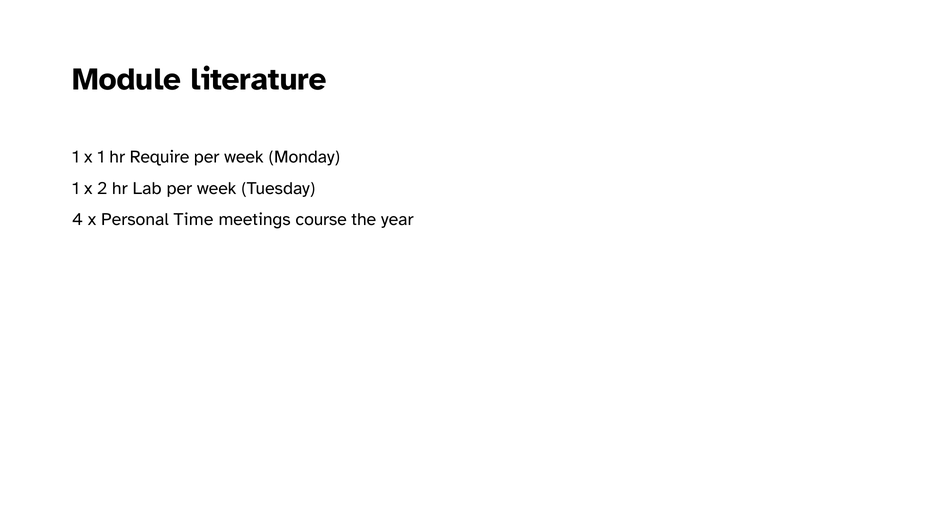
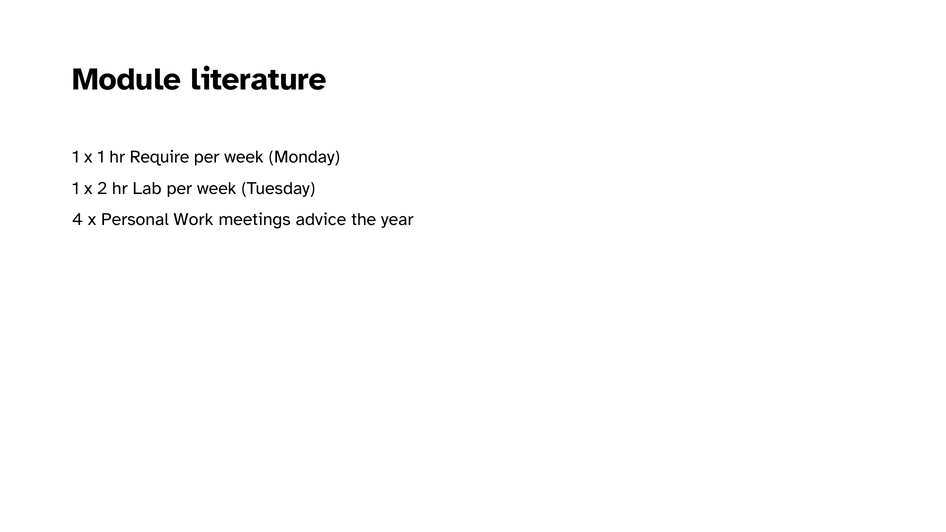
Time: Time -> Work
course: course -> advice
